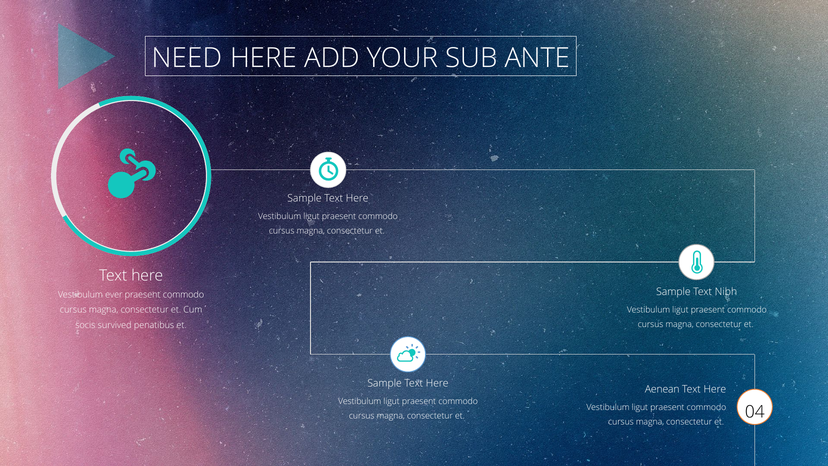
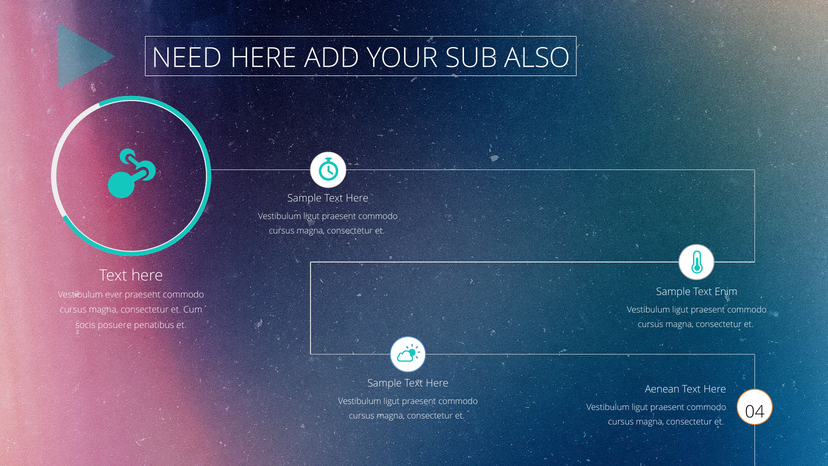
ANTE: ANTE -> ALSO
Nibh: Nibh -> Enim
survived: survived -> posuere
